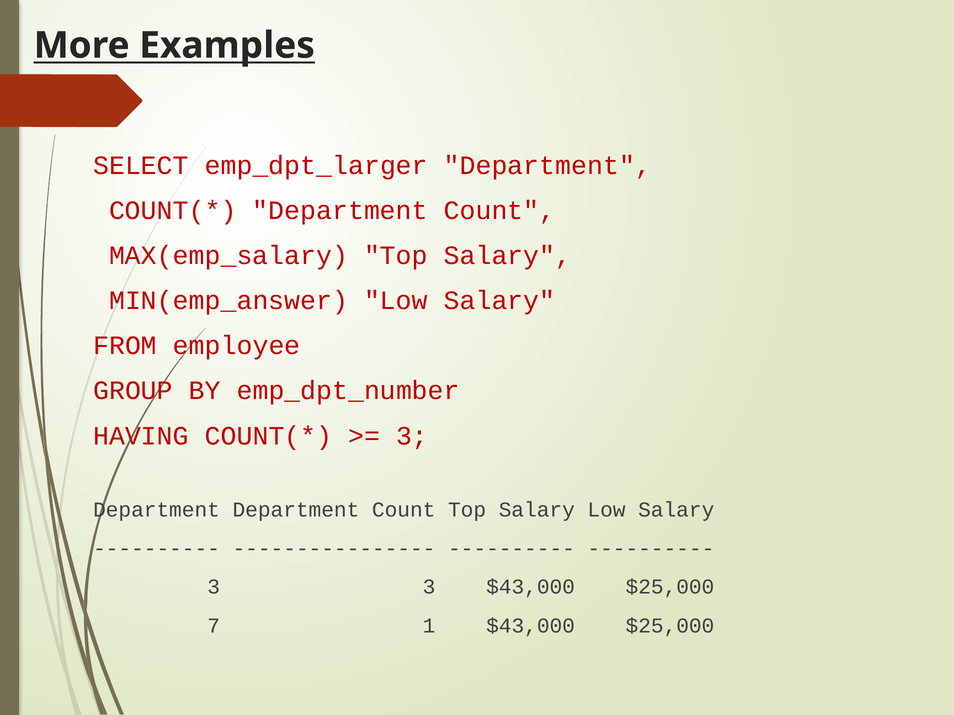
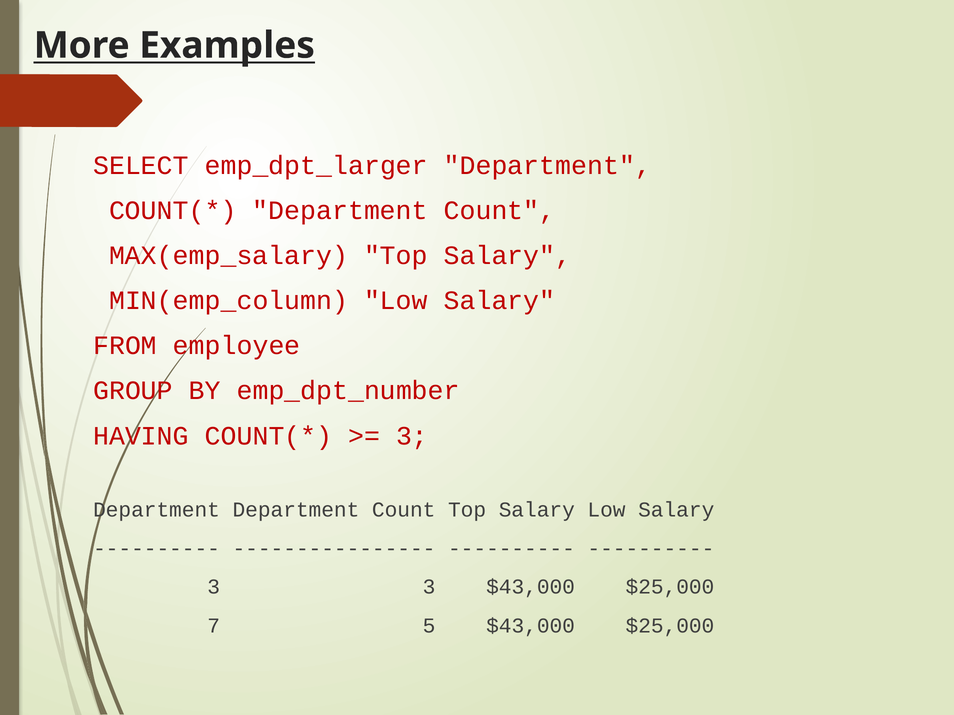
MIN(emp_answer: MIN(emp_answer -> MIN(emp_column
1: 1 -> 5
